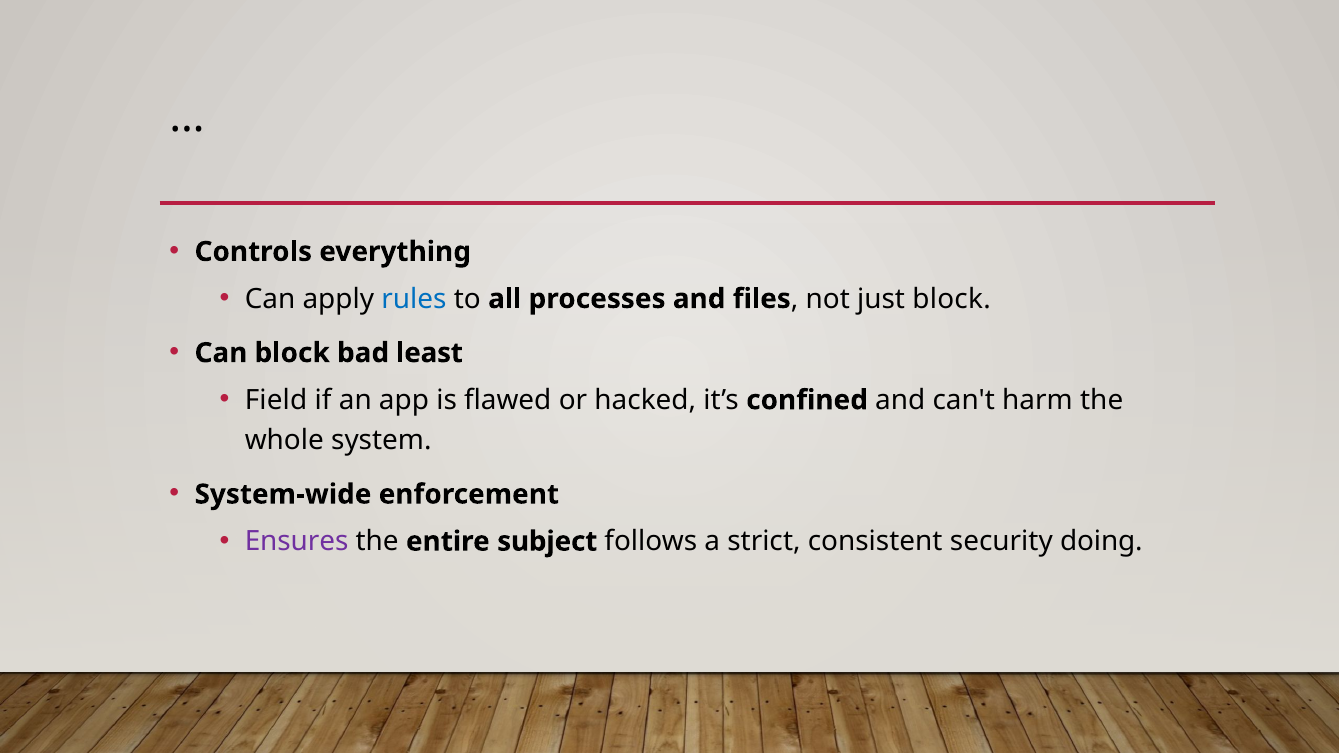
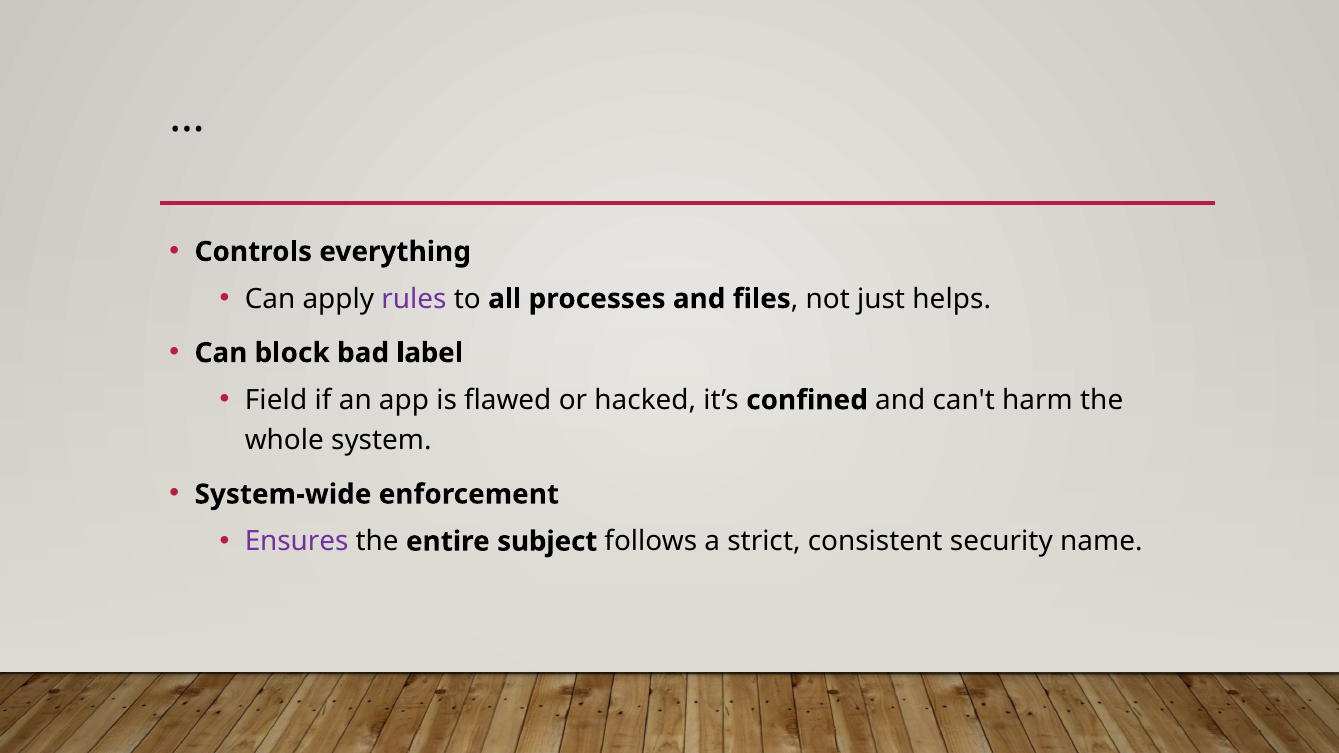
rules colour: blue -> purple
just block: block -> helps
least: least -> label
doing: doing -> name
